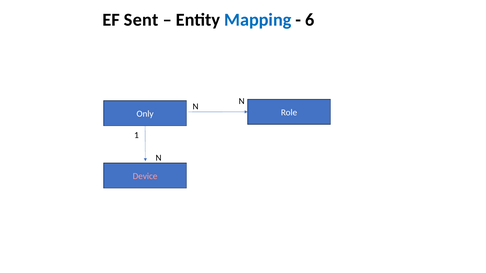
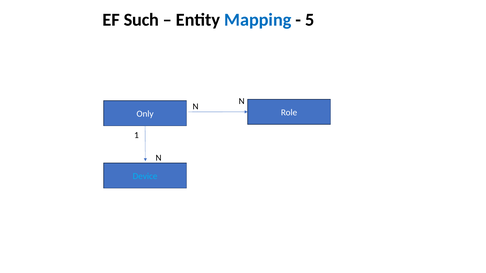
Sent: Sent -> Such
6: 6 -> 5
Device colour: pink -> light blue
